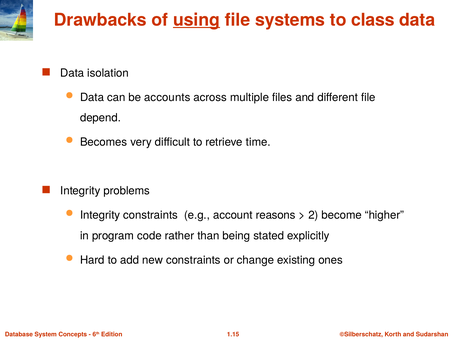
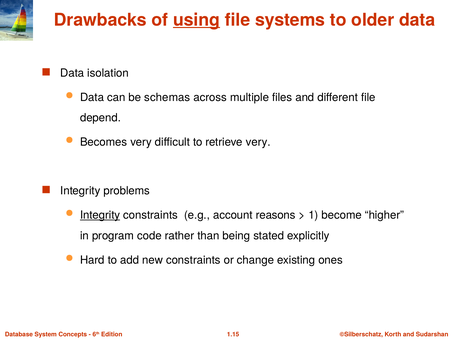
class: class -> older
accounts: accounts -> schemas
retrieve time: time -> very
Integrity at (100, 215) underline: none -> present
2: 2 -> 1
